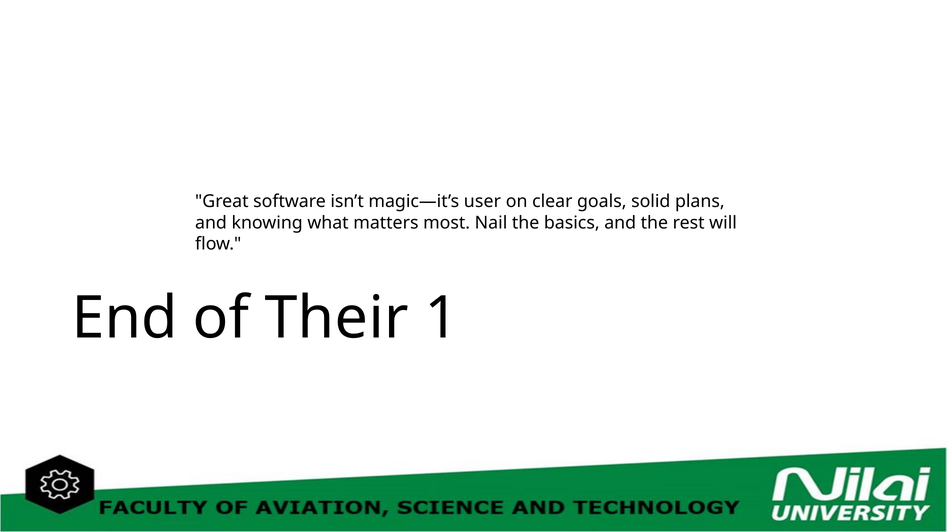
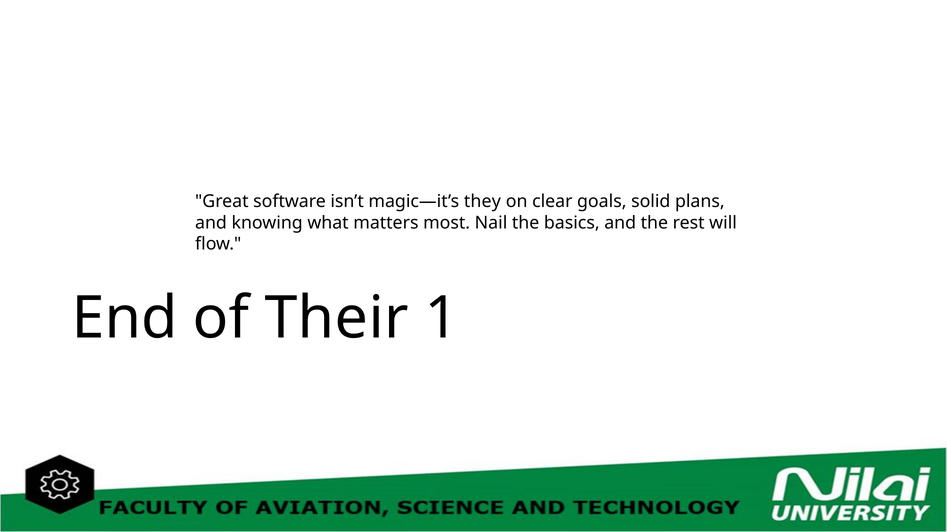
user: user -> they
